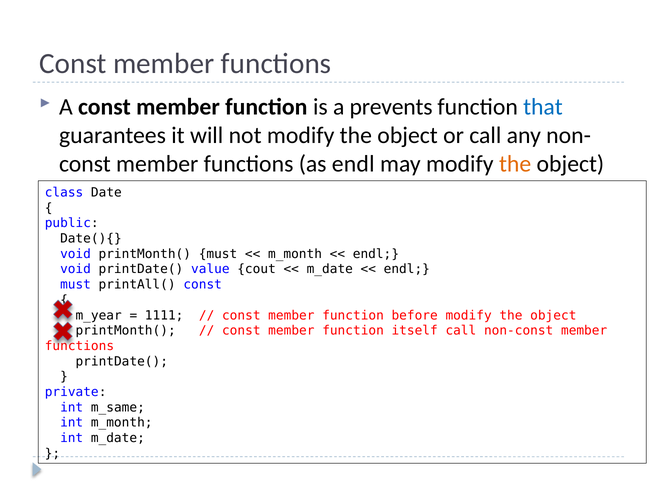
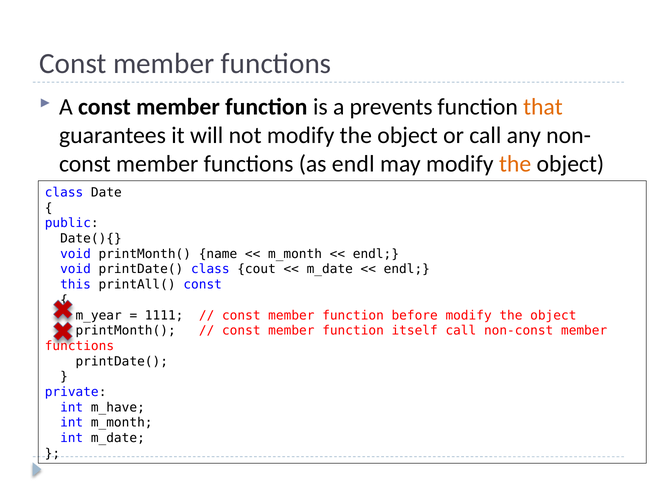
that colour: blue -> orange
printMonth( must: must -> name
printDate( value: value -> class
must at (76, 284): must -> this
m_same: m_same -> m_have
